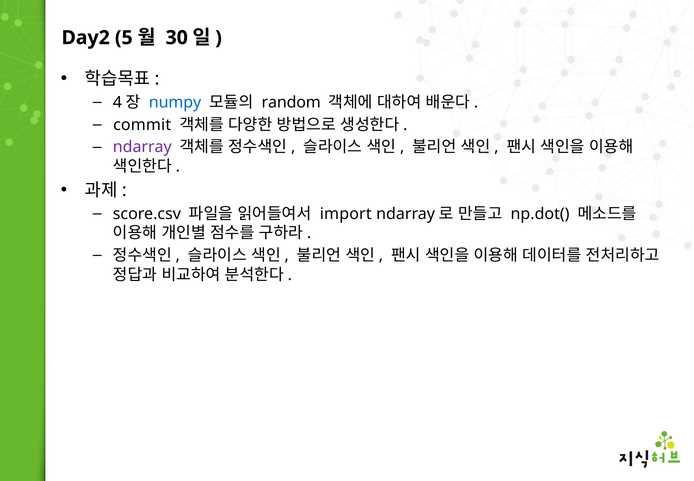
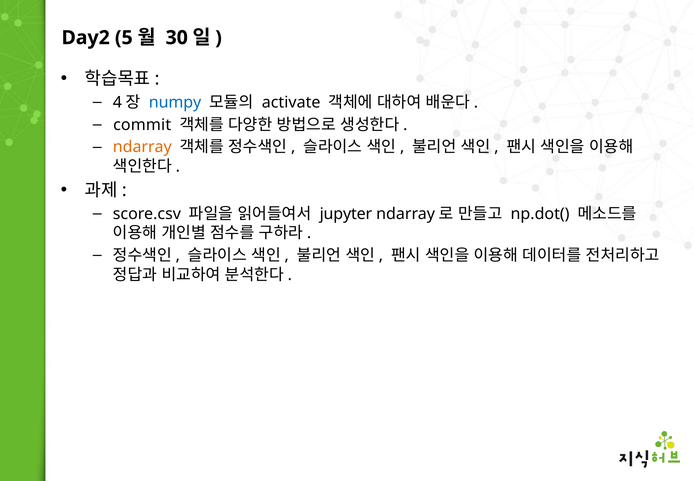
random: random -> activate
ndarray colour: purple -> orange
import: import -> jupyter
